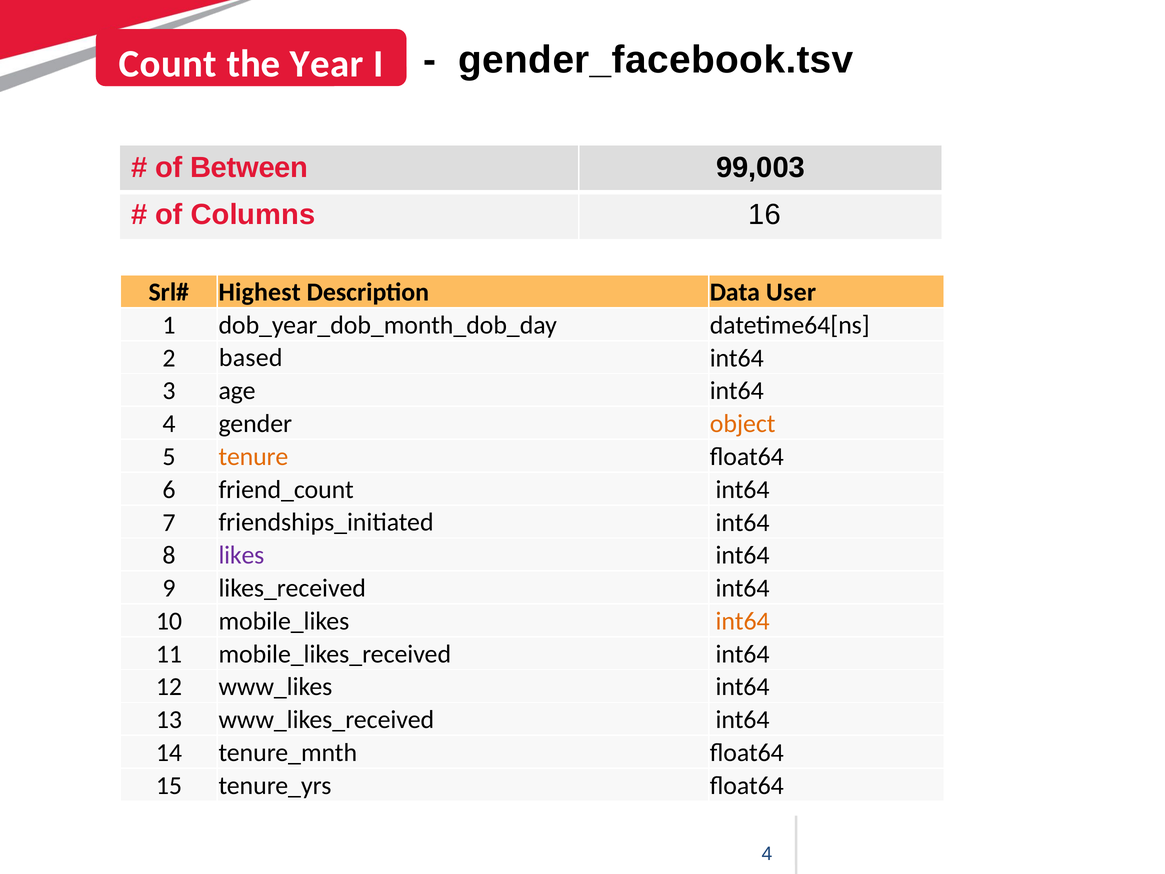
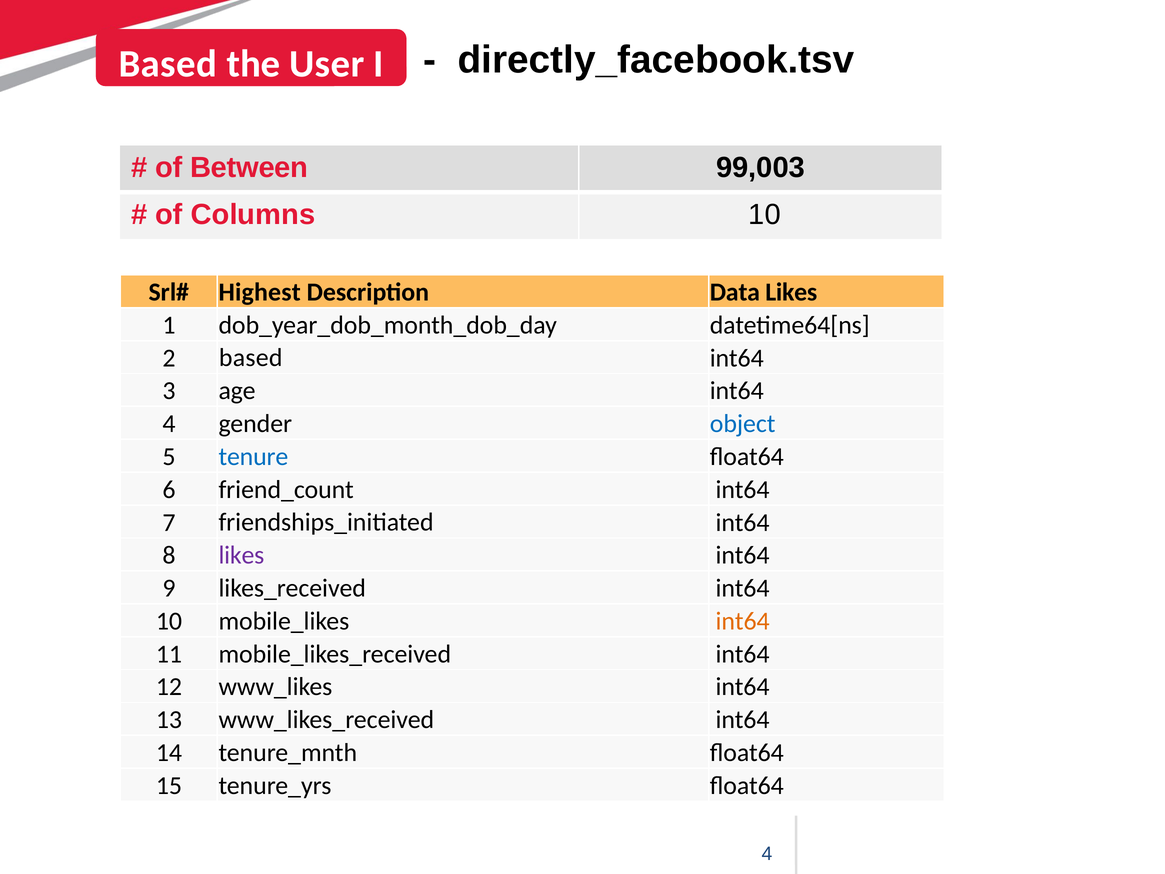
Count at (168, 64): Count -> Based
Year: Year -> User
gender_facebook.tsv: gender_facebook.tsv -> directly_facebook.tsv
Columns 16: 16 -> 10
Data User: User -> Likes
object colour: orange -> blue
tenure colour: orange -> blue
